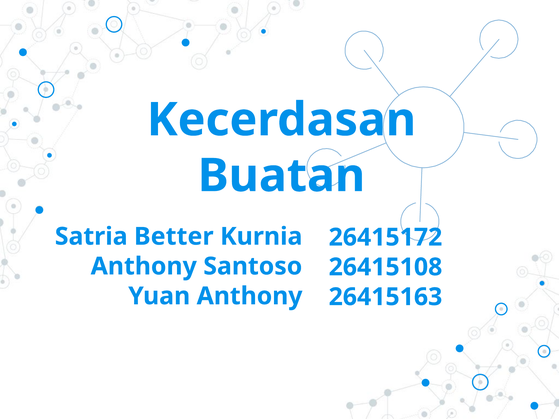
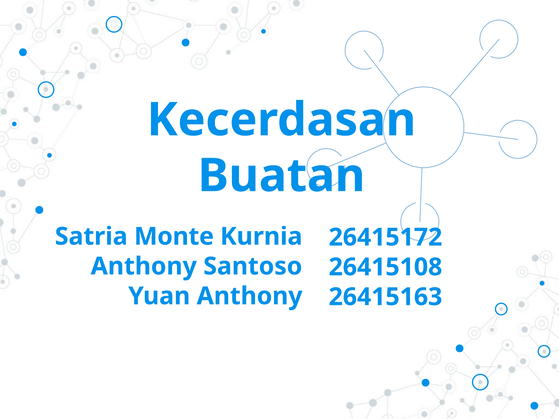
Better: Better -> Monte
